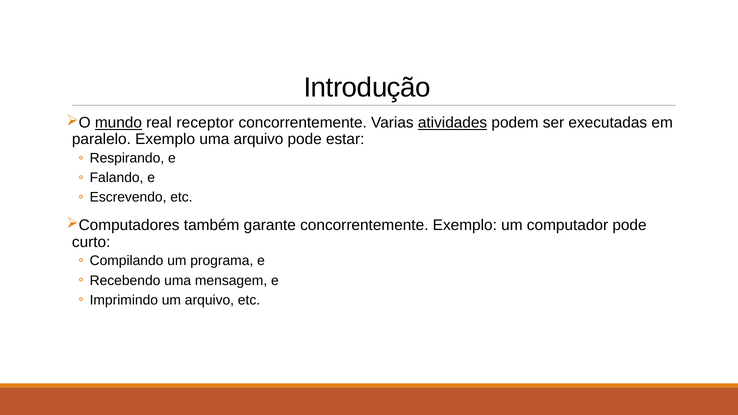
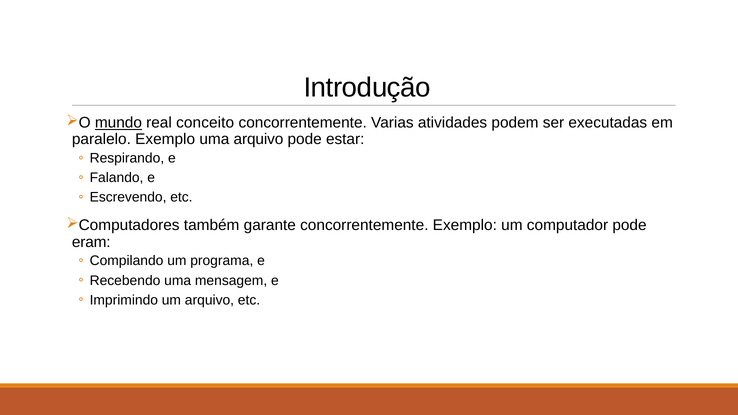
receptor: receptor -> conceito
atividades underline: present -> none
curto: curto -> eram
